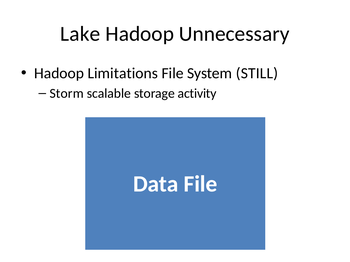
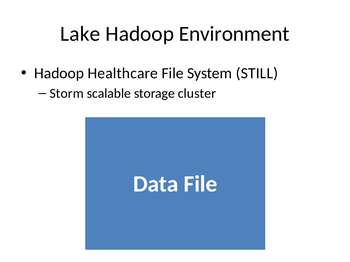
Unnecessary: Unnecessary -> Environment
Limitations: Limitations -> Healthcare
activity: activity -> cluster
